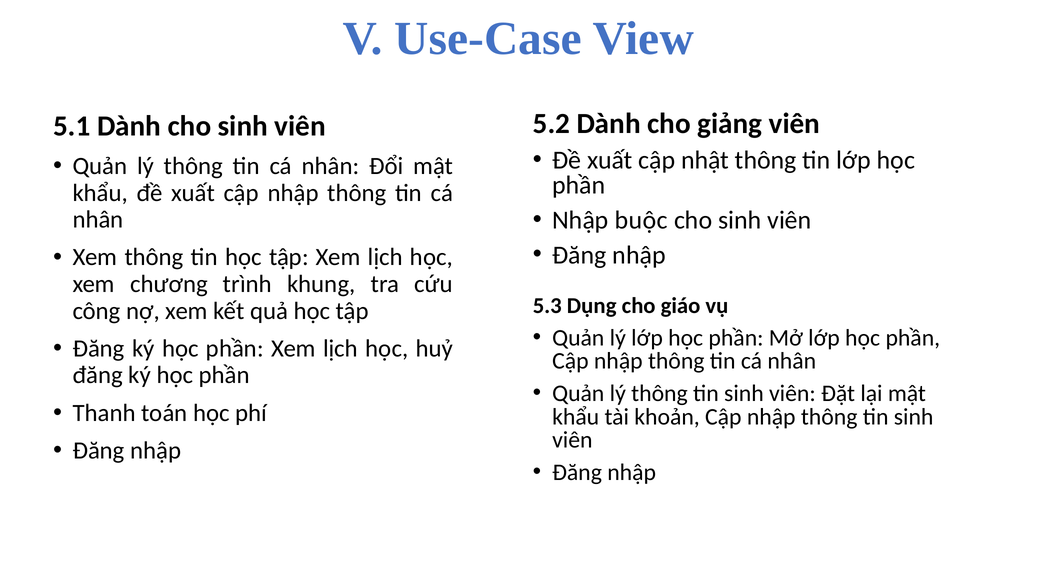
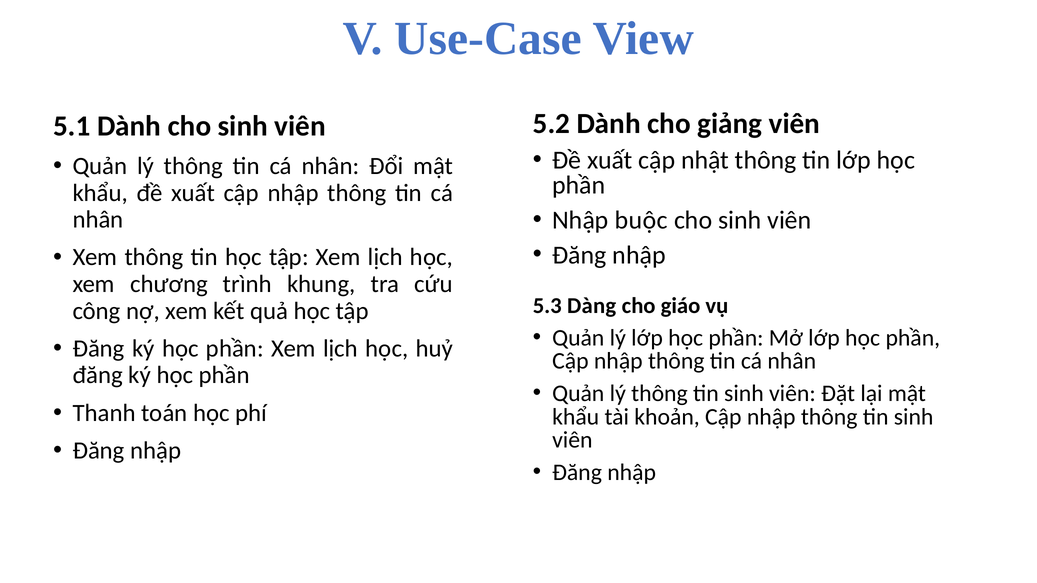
Dụng: Dụng -> Dàng
